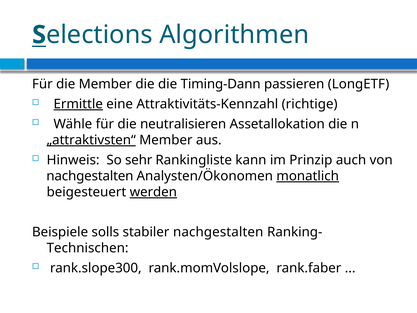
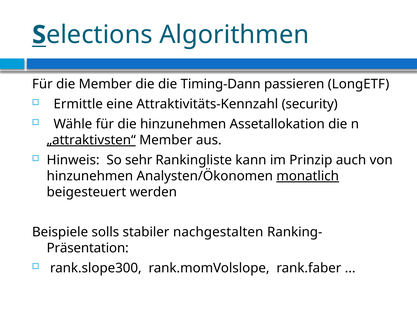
Ermittle underline: present -> none
richtige: richtige -> security
die neutralisieren: neutralisieren -> hinzunehmen
nachgestalten at (90, 176): nachgestalten -> hinzunehmen
werden underline: present -> none
Technischen: Technischen -> Präsentation
